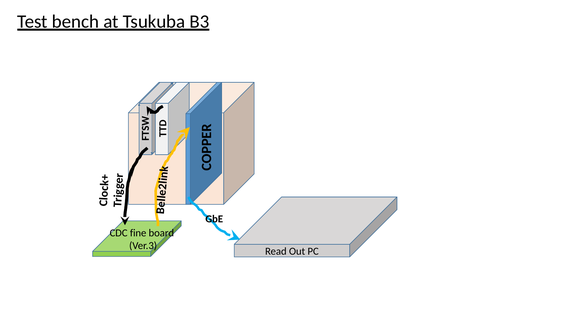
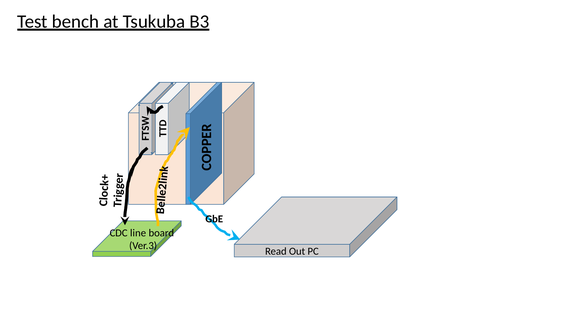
fine: fine -> line
